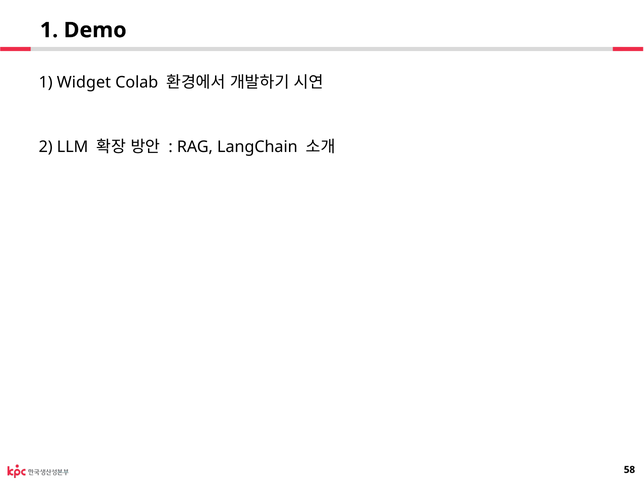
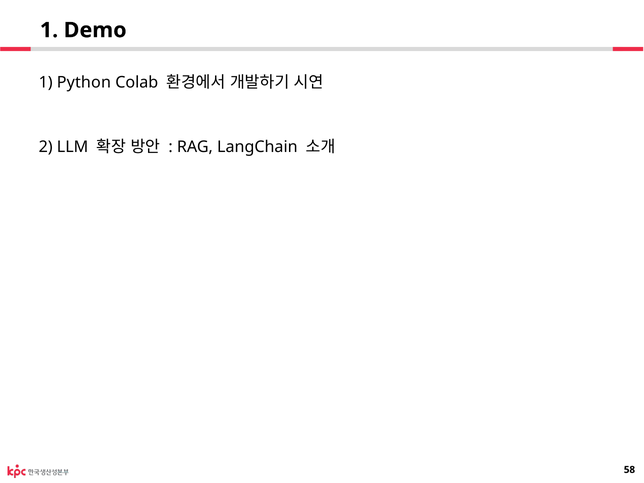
Widget: Widget -> Python
